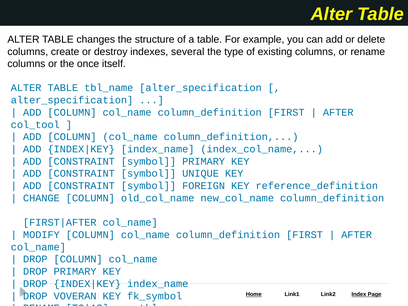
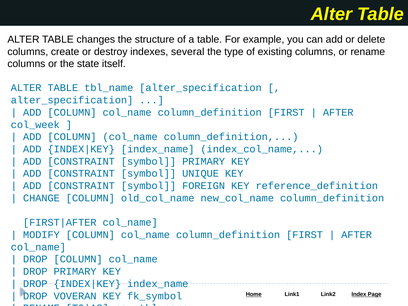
once: once -> state
col_tool: col_tool -> col_week
